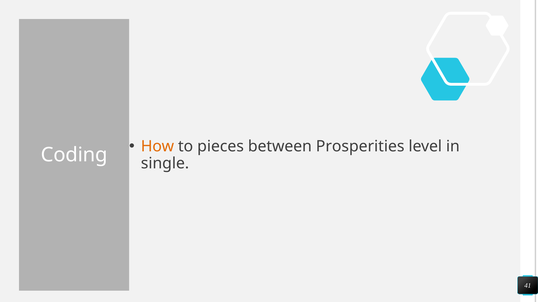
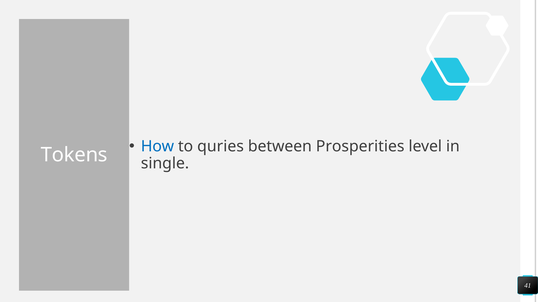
How colour: orange -> blue
pieces: pieces -> quries
Coding: Coding -> Tokens
